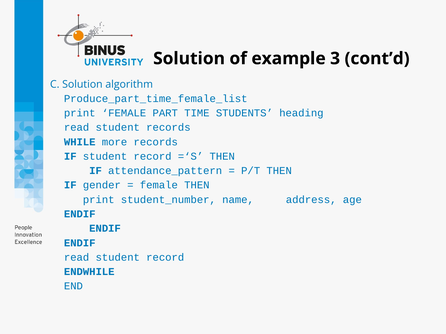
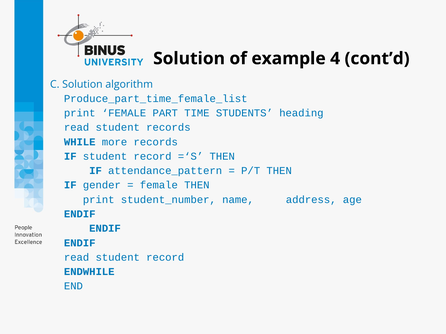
3: 3 -> 4
